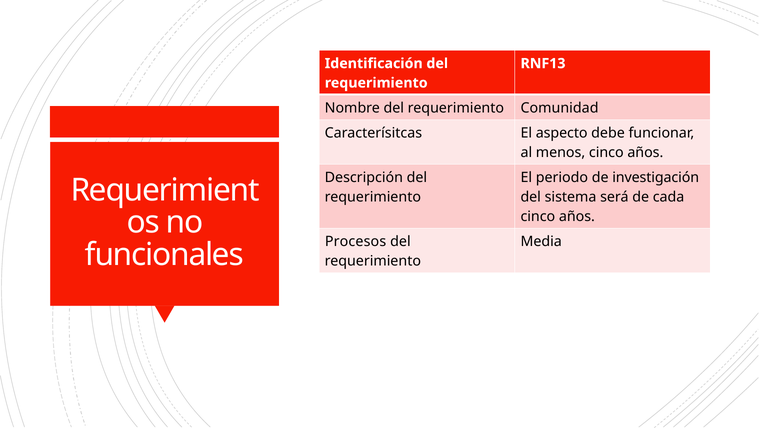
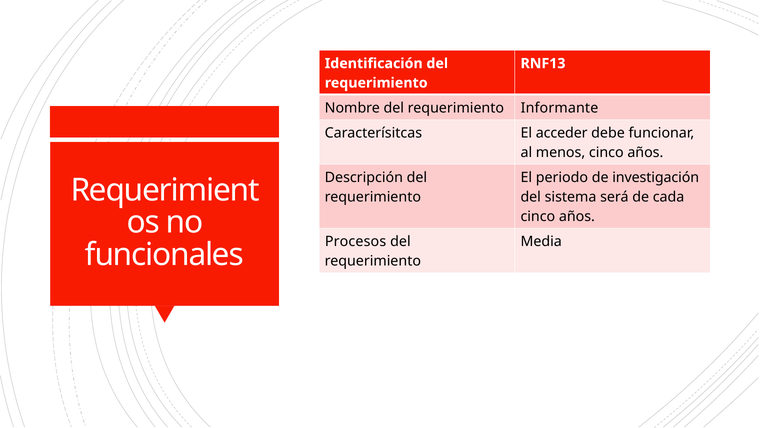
Comunidad: Comunidad -> Informante
aspecto: aspecto -> acceder
